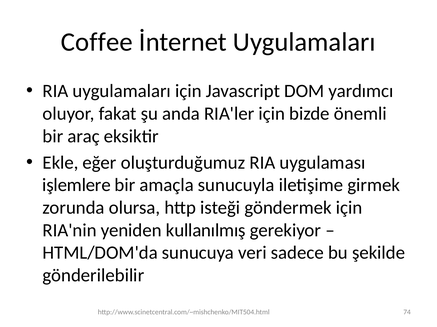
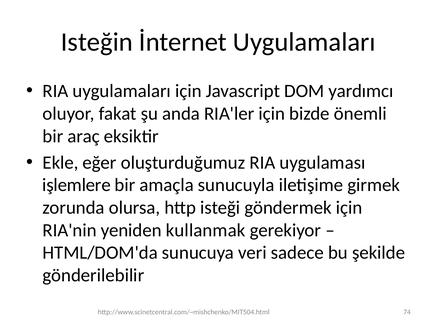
Coffee: Coffee -> Isteğin
kullanılmış: kullanılmış -> kullanmak
